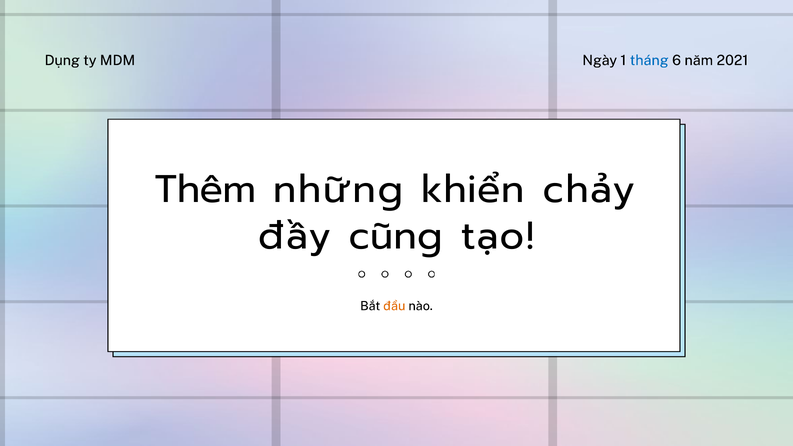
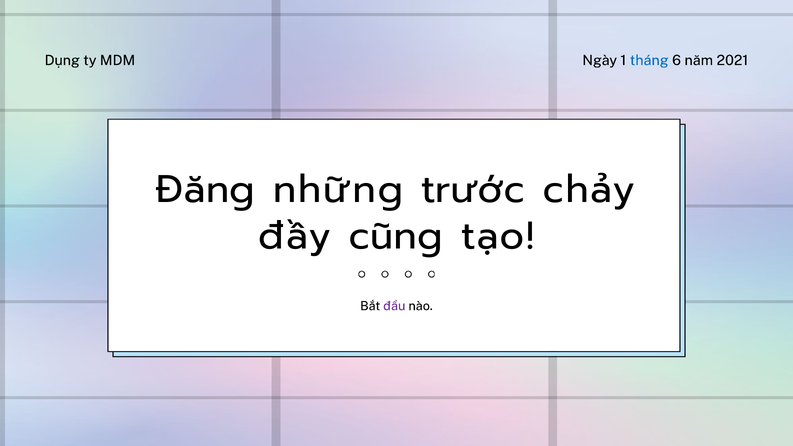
Thêm: Thêm -> Đăng
khiển: khiển -> trước
đầu colour: orange -> purple
